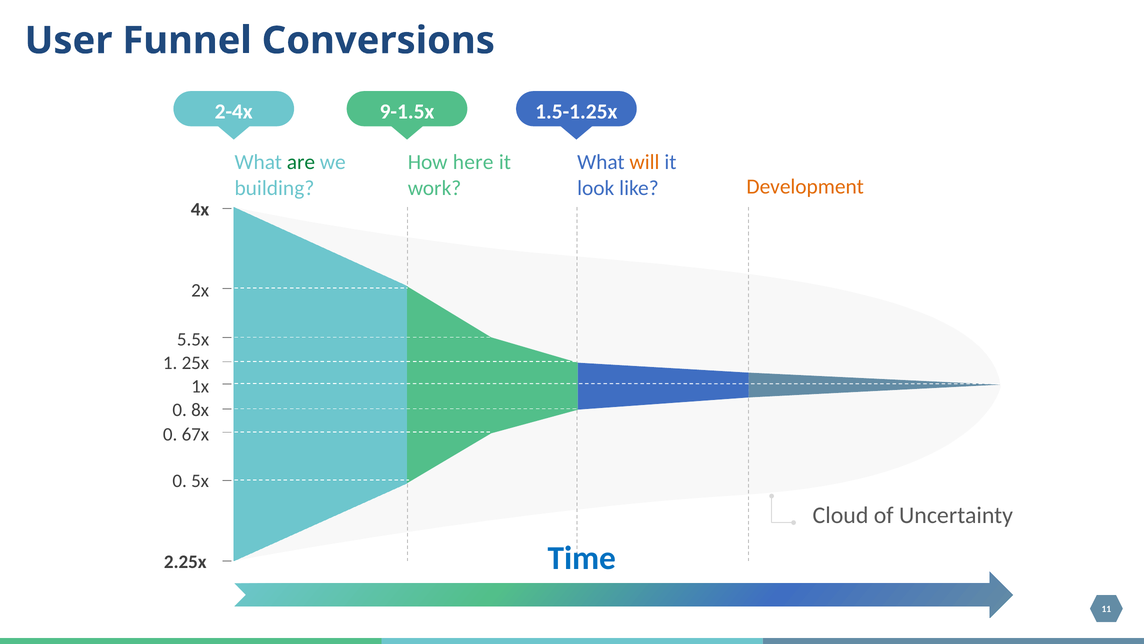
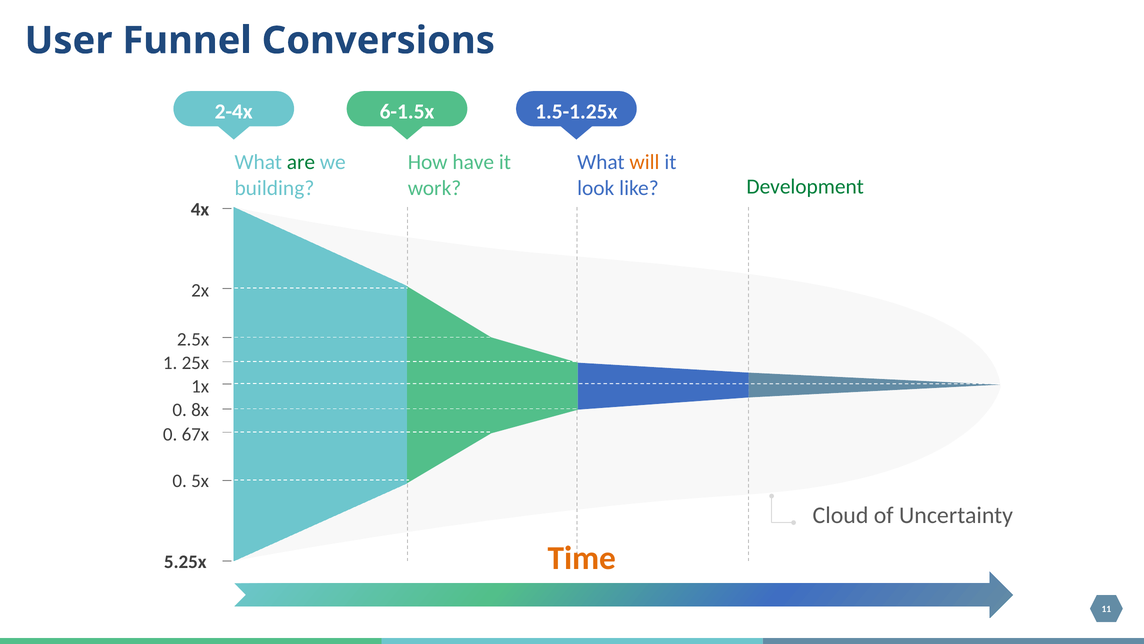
9-1.5x: 9-1.5x -> 6-1.5x
here: here -> have
Development colour: orange -> green
5.5x: 5.5x -> 2.5x
Time colour: blue -> orange
2.25x: 2.25x -> 5.25x
